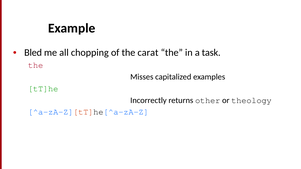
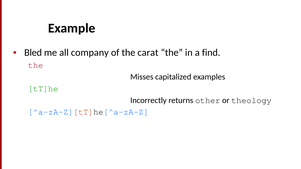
chopping: chopping -> company
task: task -> find
